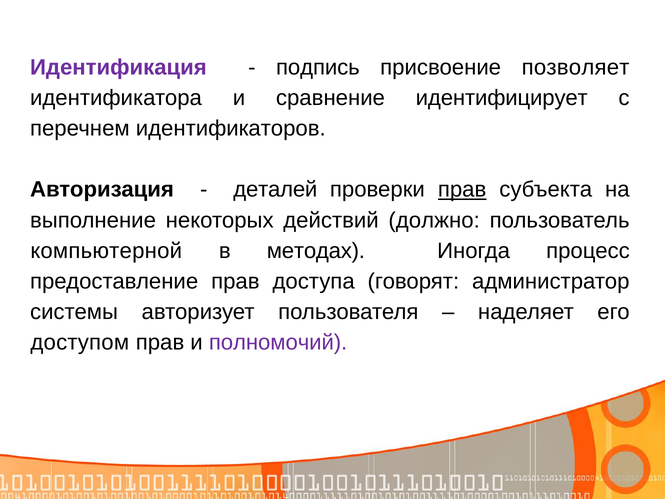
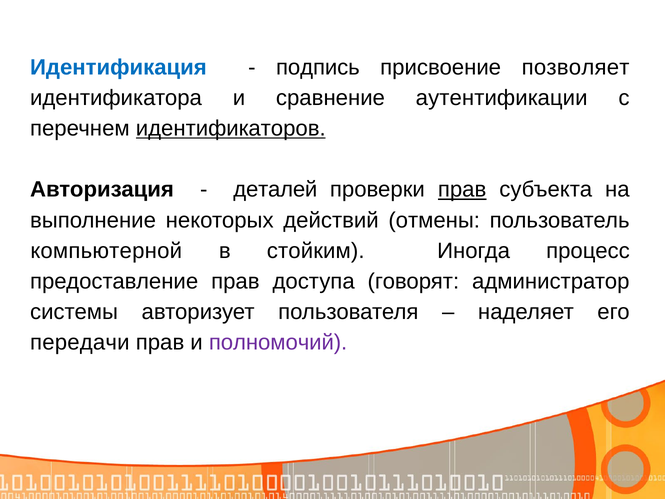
Идентификация colour: purple -> blue
идентифицирует: идентифицирует -> аутентификации
идентификаторов underline: none -> present
должно: должно -> отмены
методах: методах -> стойким
доступом: доступом -> передачи
